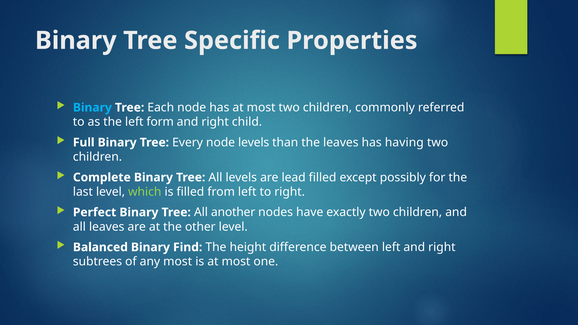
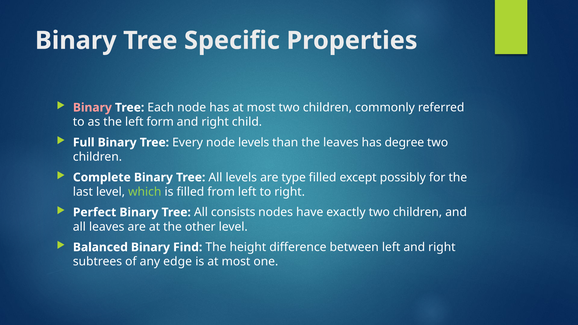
Binary at (92, 108) colour: light blue -> pink
having: having -> degree
lead: lead -> type
another: another -> consists
any most: most -> edge
